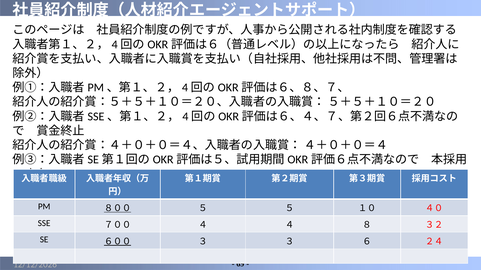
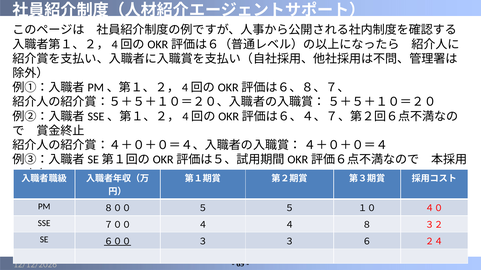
８００ underline: present -> none
